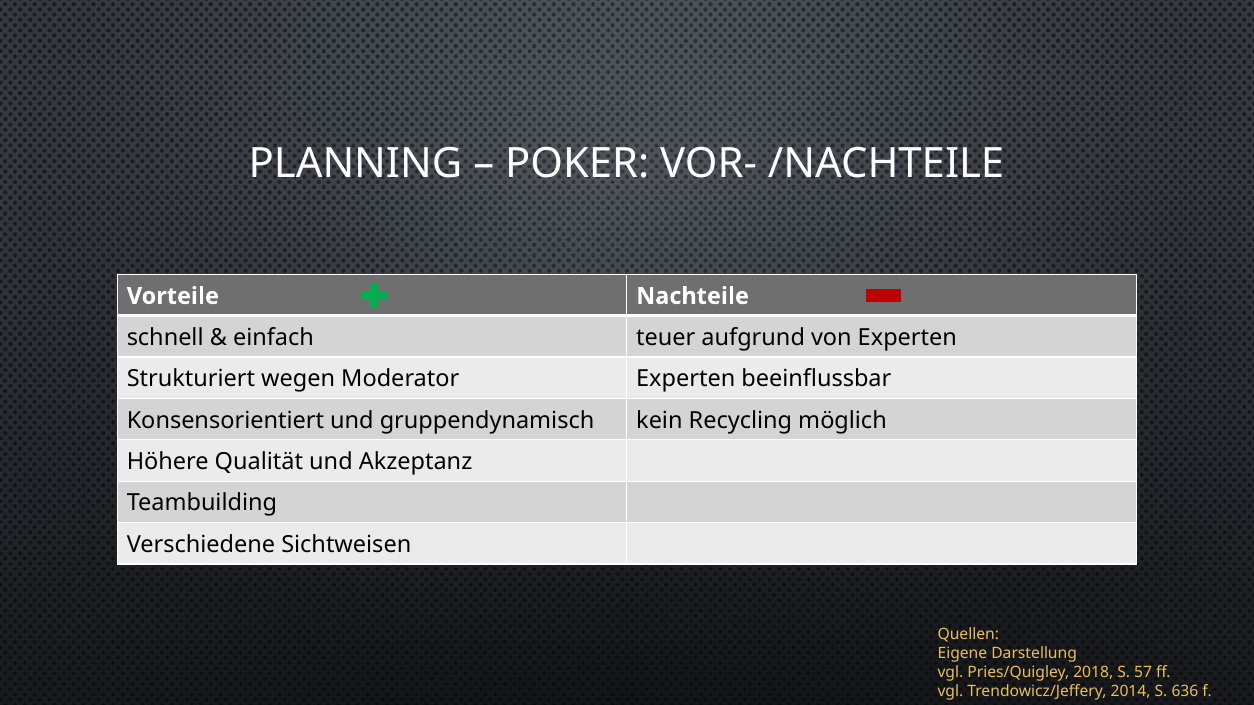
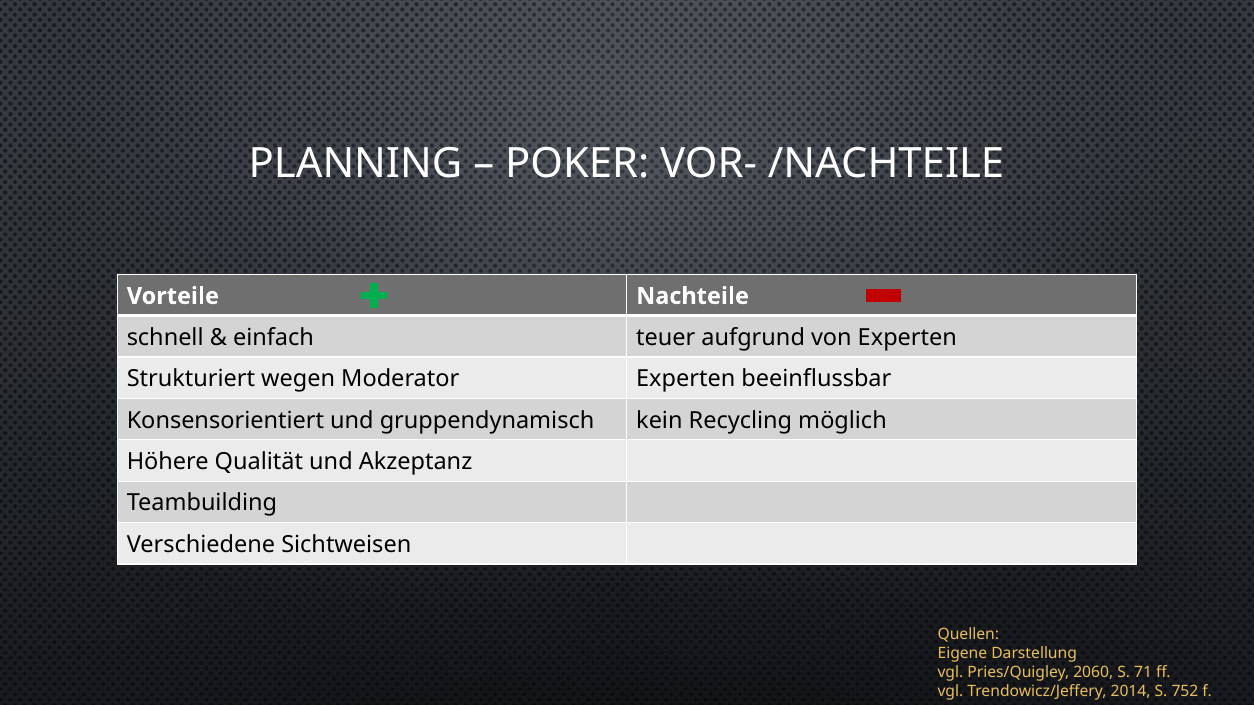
2018: 2018 -> 2060
57: 57 -> 71
636: 636 -> 752
